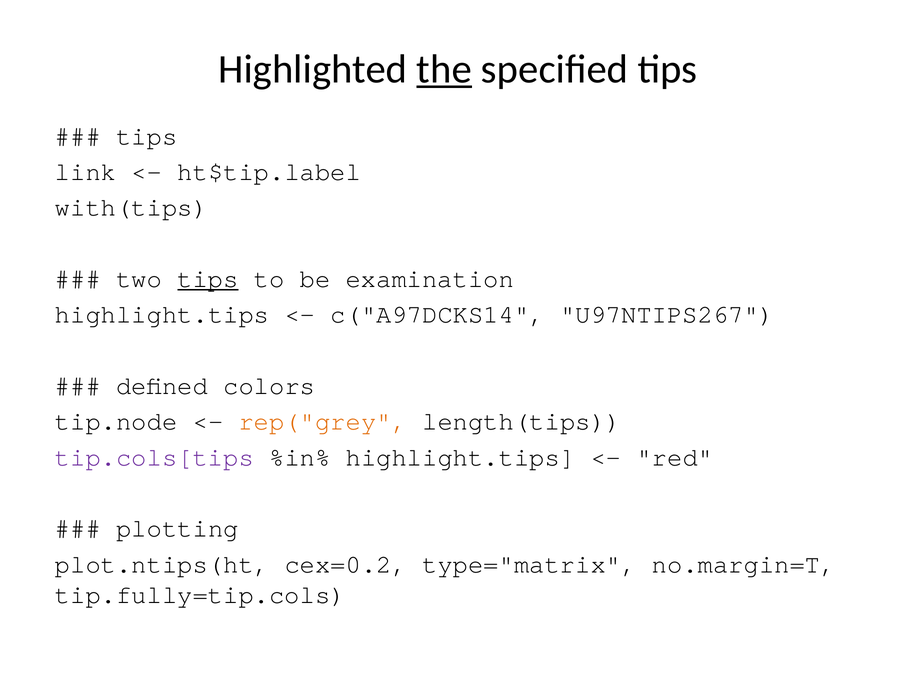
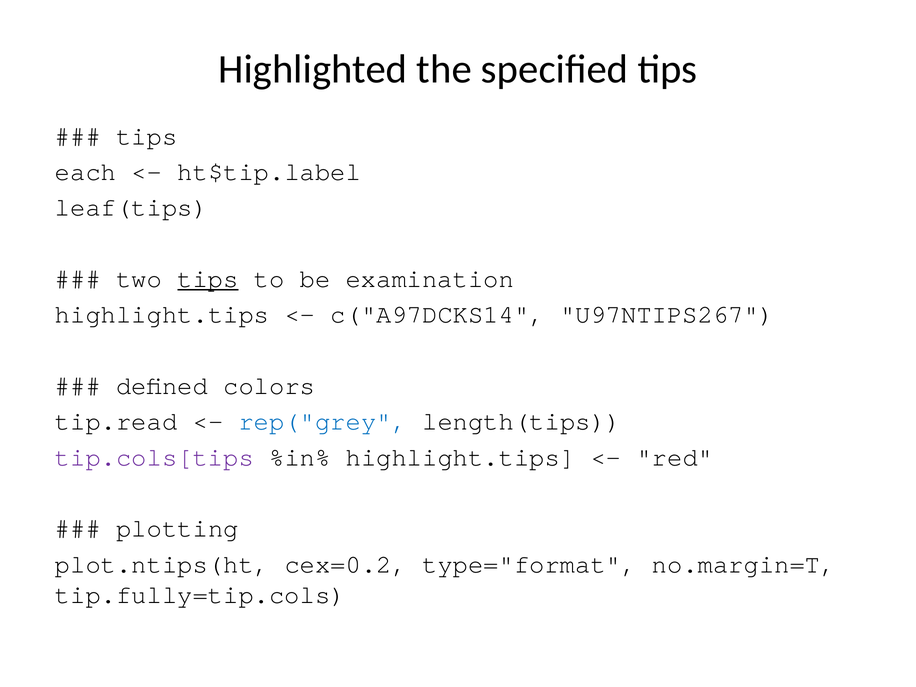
the underline: present -> none
link: link -> each
with(tips: with(tips -> leaf(tips
tip.node: tip.node -> tip.read
rep("grey colour: orange -> blue
type="matrix: type="matrix -> type="format
